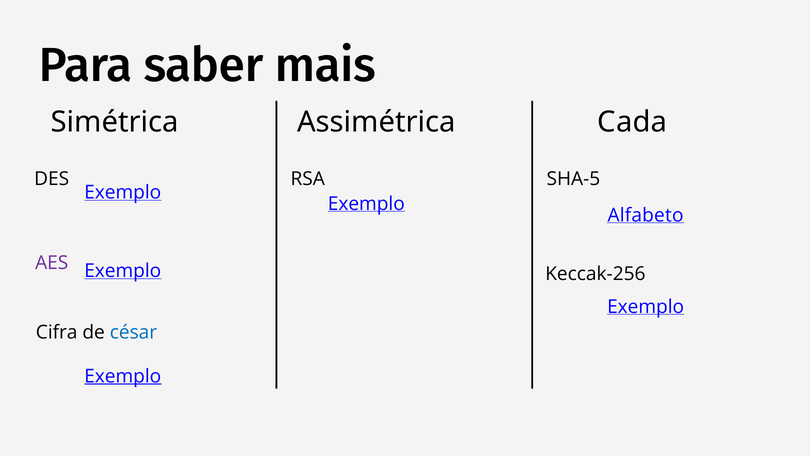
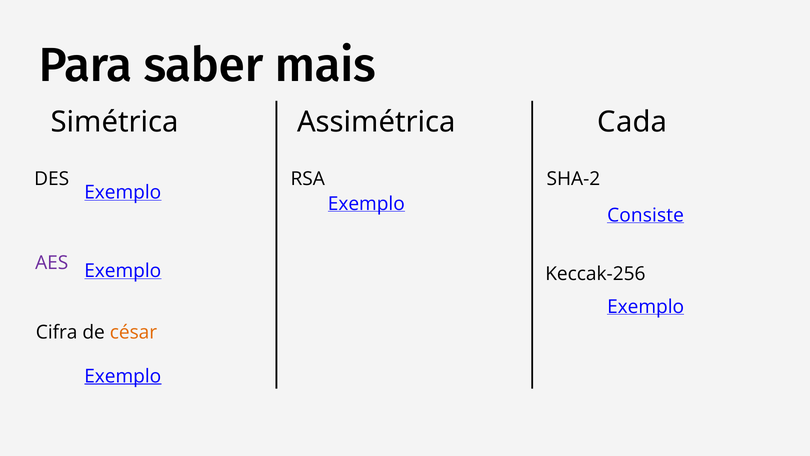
SHA-5: SHA-5 -> SHA-2
Alfabeto: Alfabeto -> Consiste
césar colour: blue -> orange
